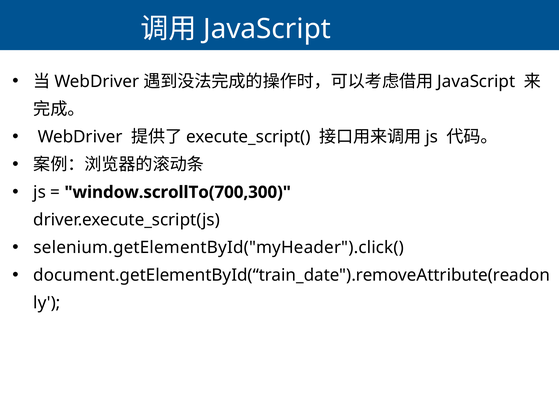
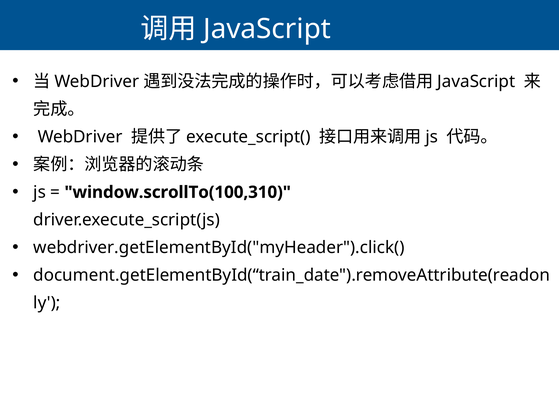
window.scrollTo(700,300: window.scrollTo(700,300 -> window.scrollTo(100,310
selenium.getElementById("myHeader").click(: selenium.getElementById("myHeader").click( -> webdriver.getElementById("myHeader").click(
